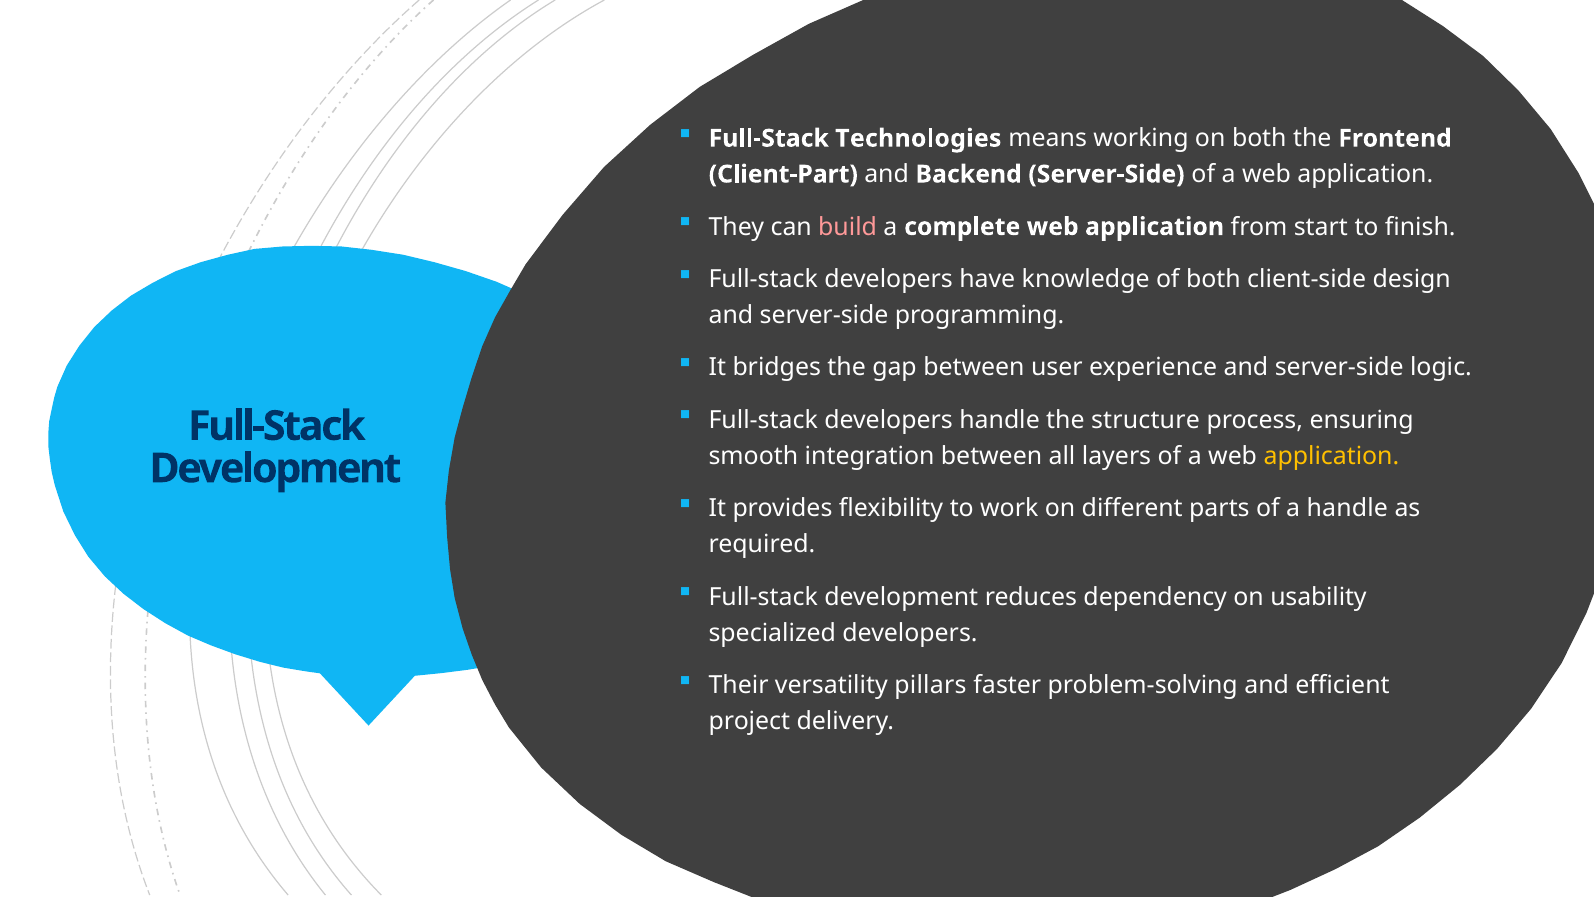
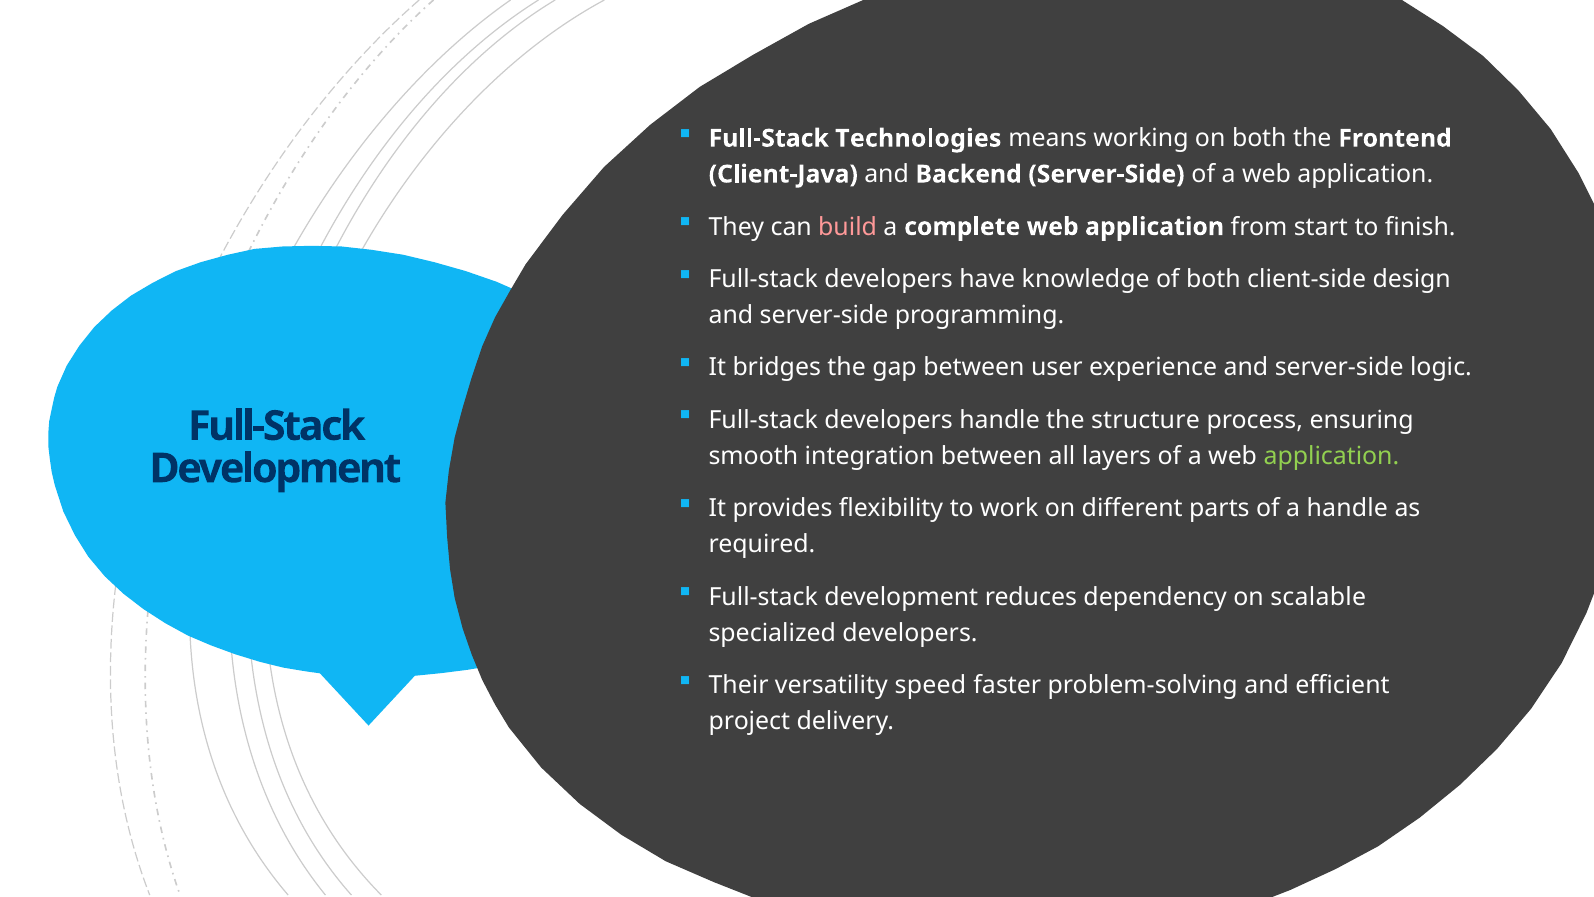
Client-Part: Client-Part -> Client-Java
application at (1331, 456) colour: yellow -> light green
usability: usability -> scalable
pillars: pillars -> speed
